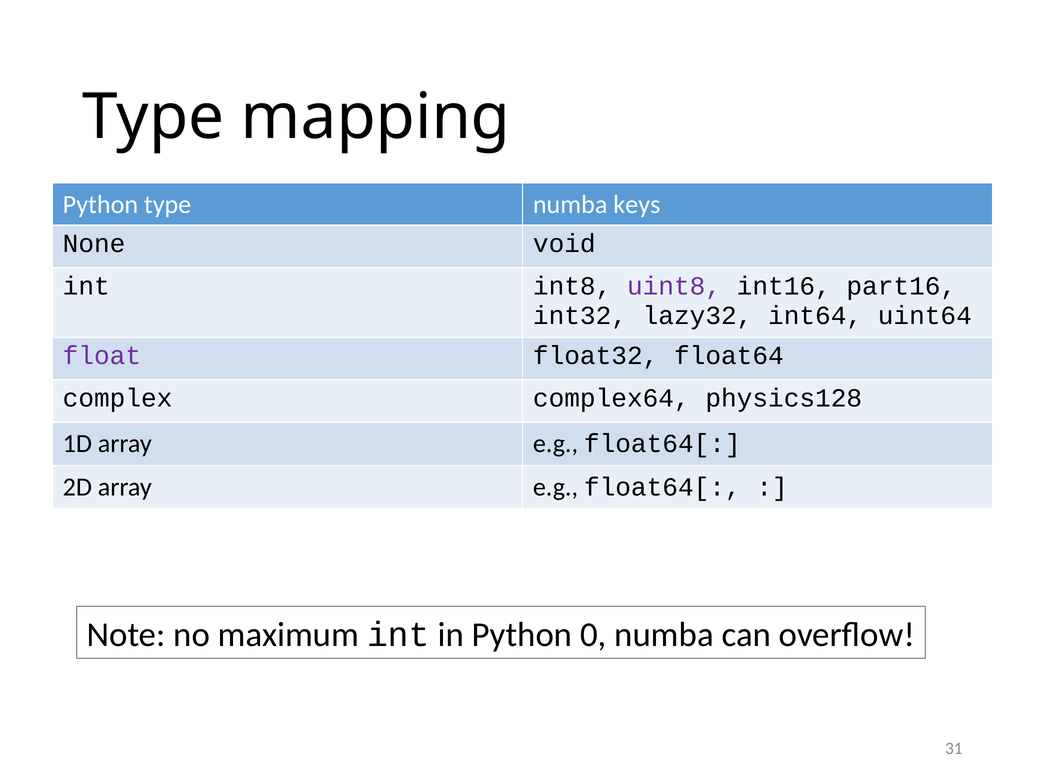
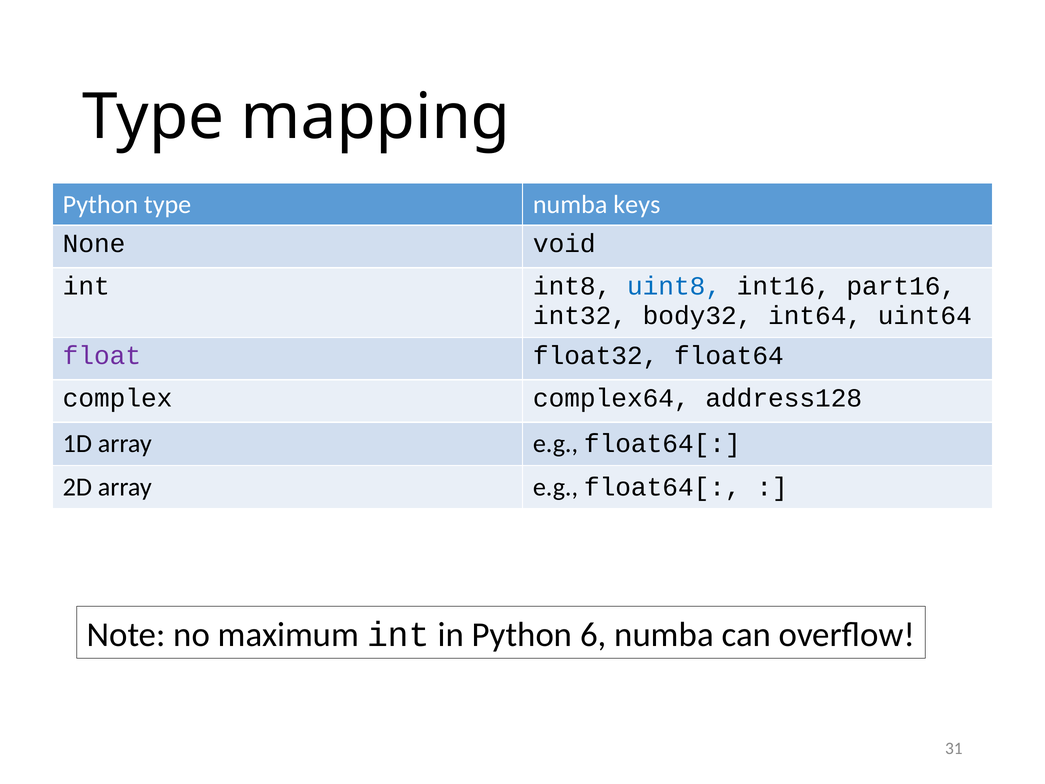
uint8 colour: purple -> blue
lazy32: lazy32 -> body32
physics128: physics128 -> address128
0: 0 -> 6
